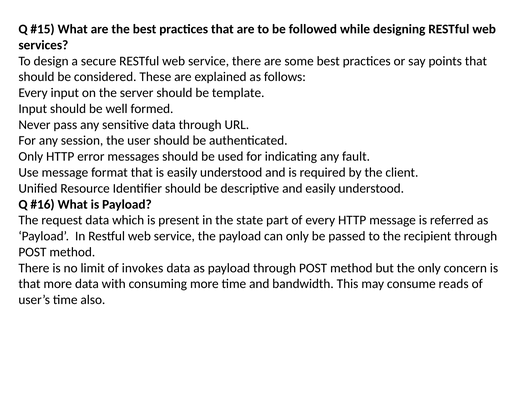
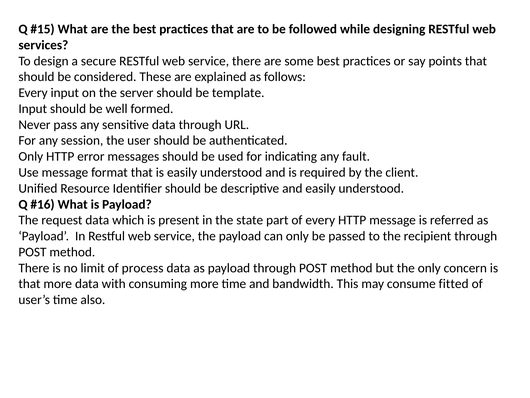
invokes: invokes -> process
reads: reads -> fitted
